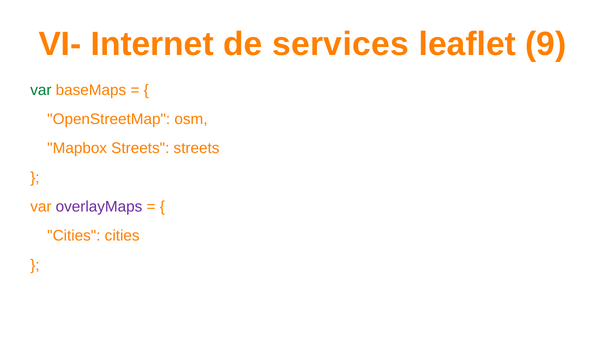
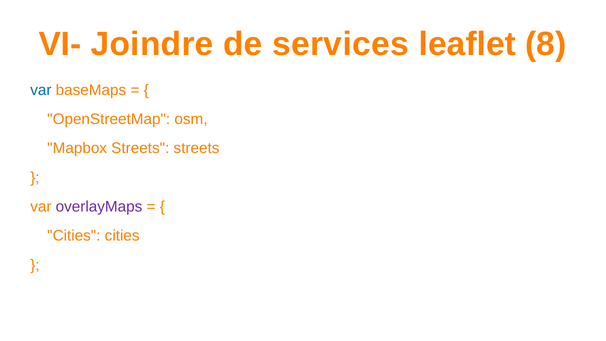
Internet: Internet -> Joindre
9: 9 -> 8
var at (41, 90) colour: green -> blue
